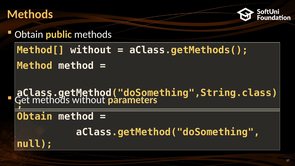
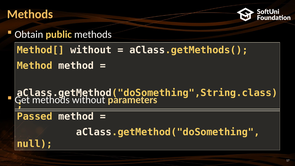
Obtain at (35, 116): Obtain -> Passed
